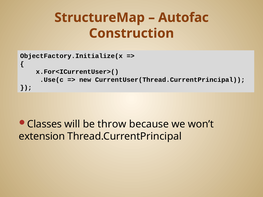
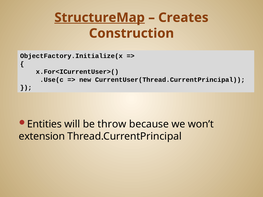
StructureMap underline: none -> present
Autofac: Autofac -> Creates
Classes: Classes -> Entities
